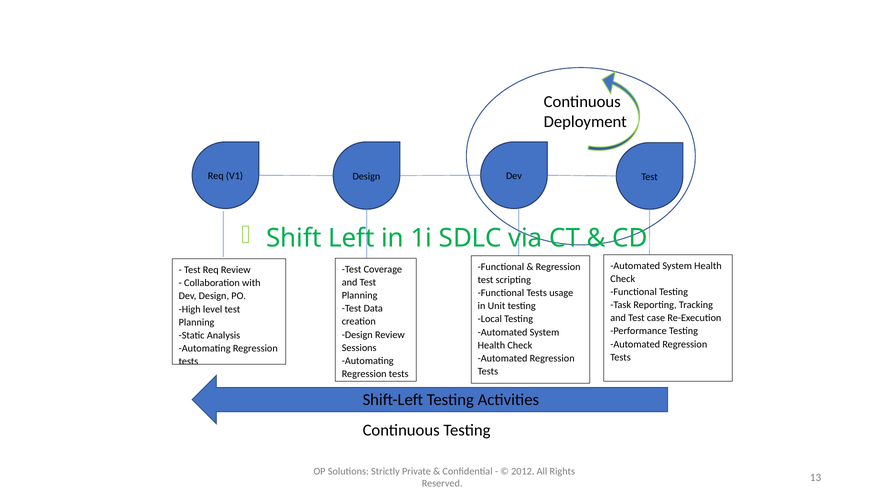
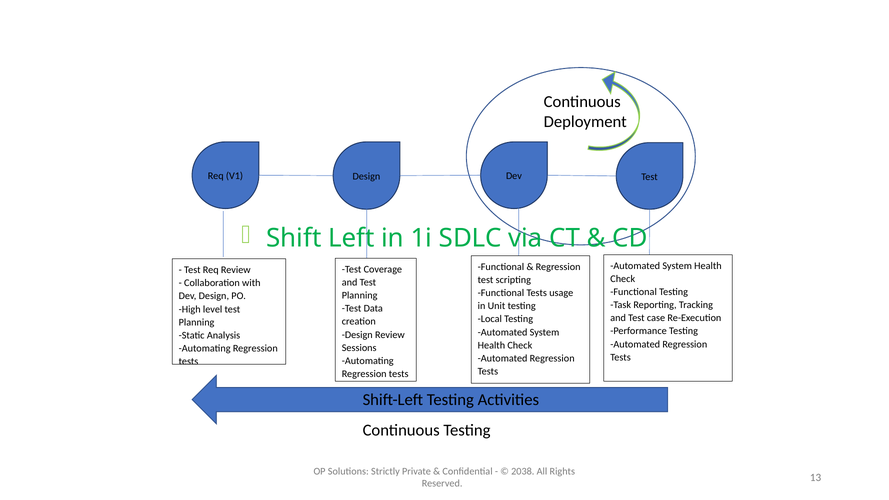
2012: 2012 -> 2038
